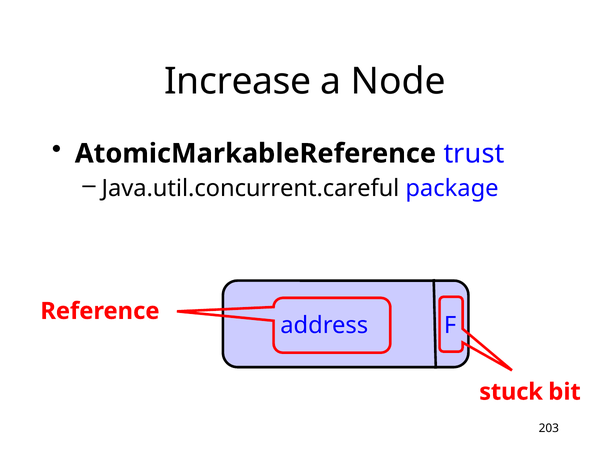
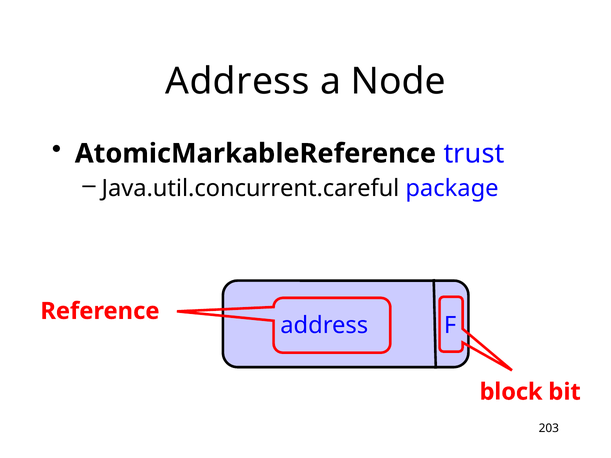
Increase at (238, 82): Increase -> Address
stuck: stuck -> block
